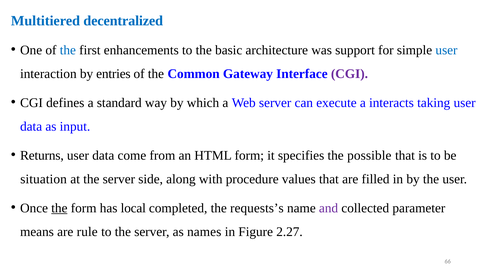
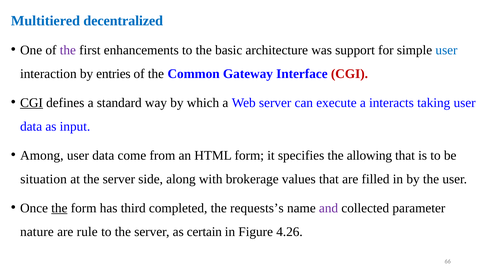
the at (68, 50) colour: blue -> purple
CGI at (349, 74) colour: purple -> red
CGI at (32, 103) underline: none -> present
Returns: Returns -> Among
possible: possible -> allowing
procedure: procedure -> brokerage
local: local -> third
means: means -> nature
names: names -> certain
2.27: 2.27 -> 4.26
